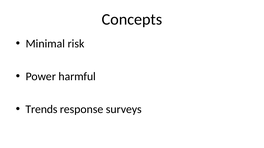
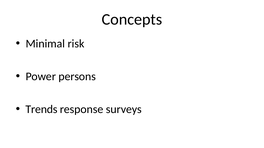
harmful: harmful -> persons
